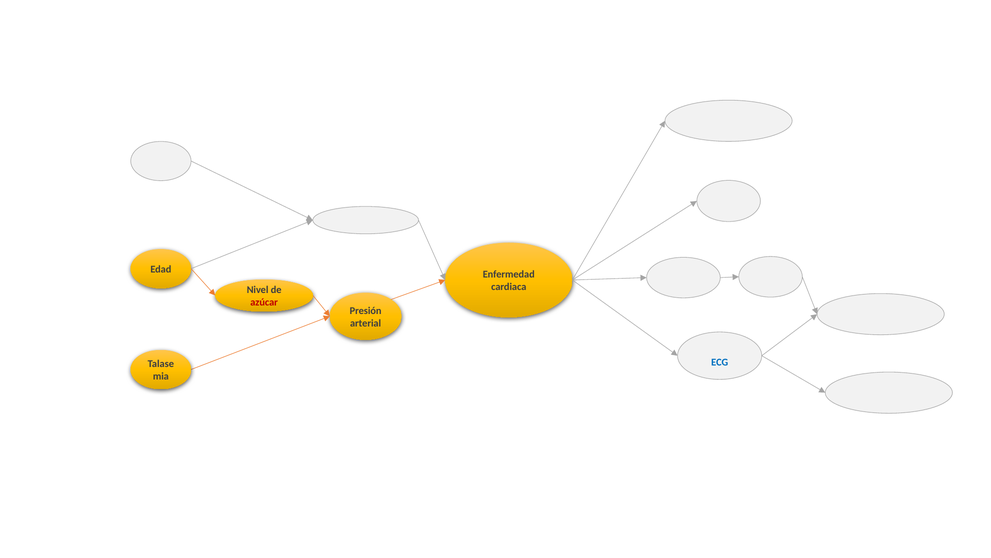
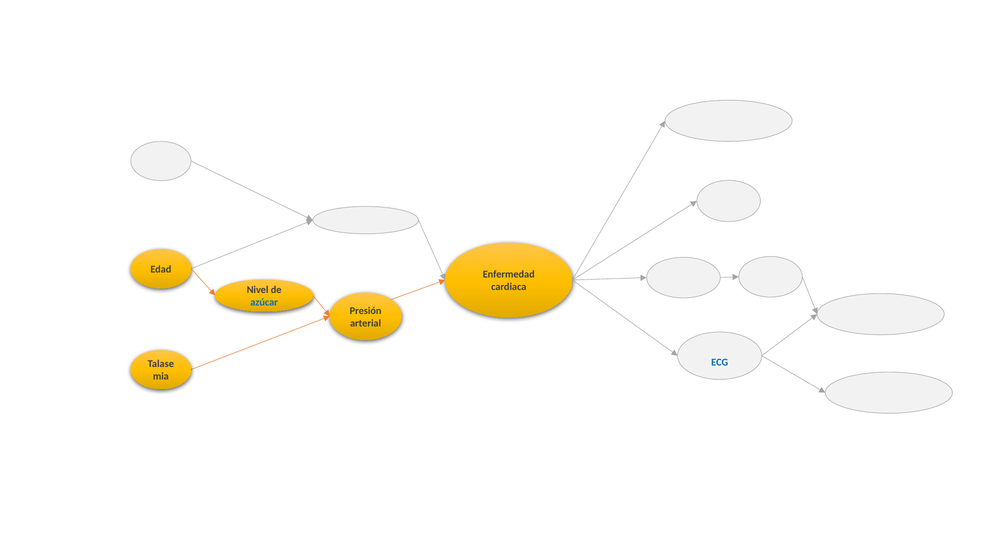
azúcar colour: red -> blue
